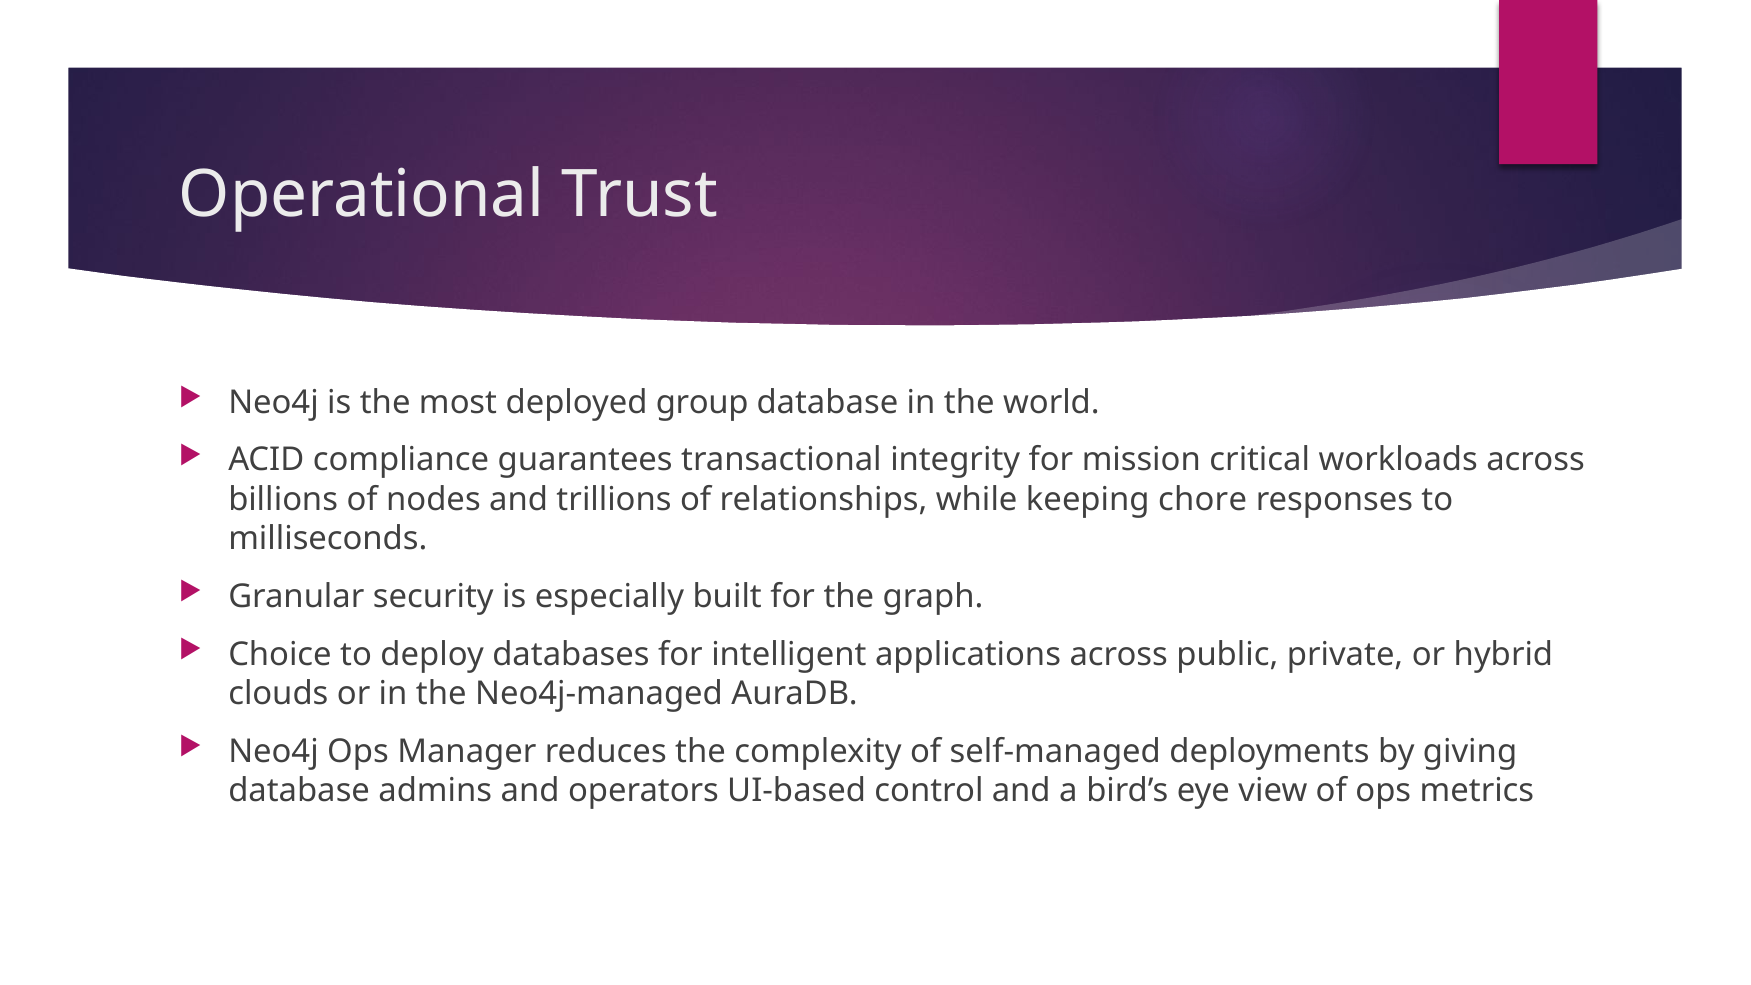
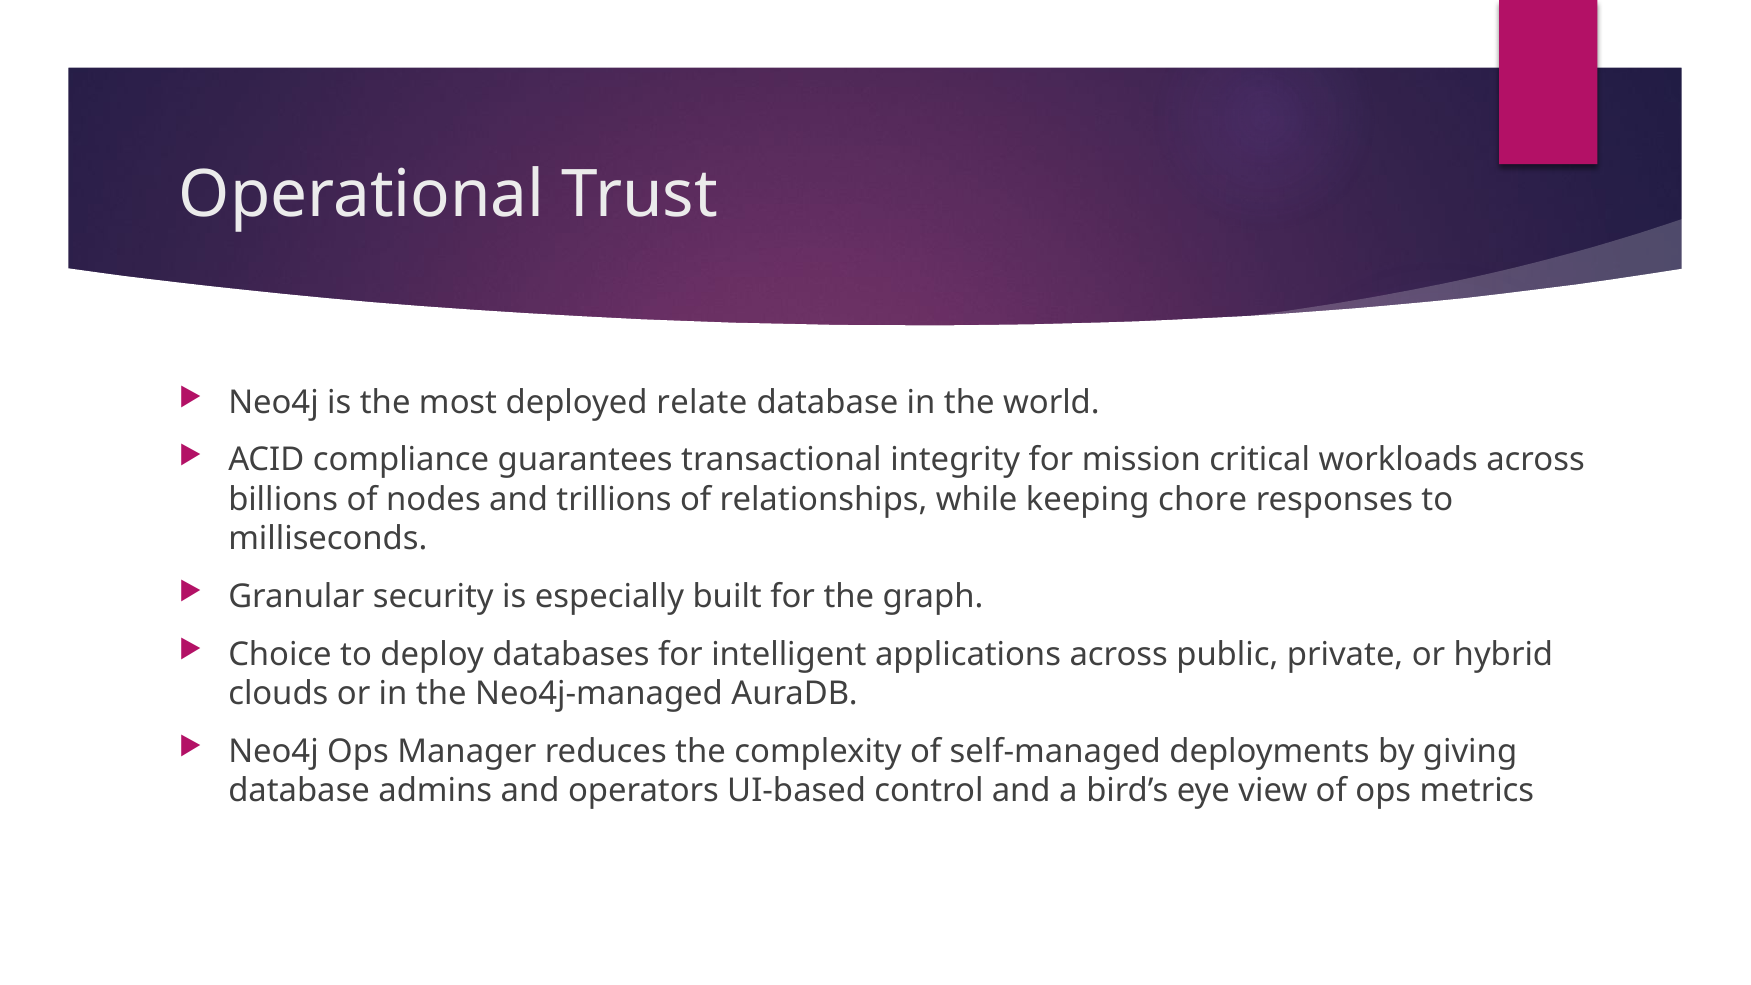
group: group -> relate
